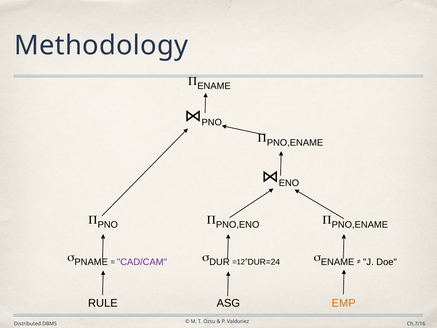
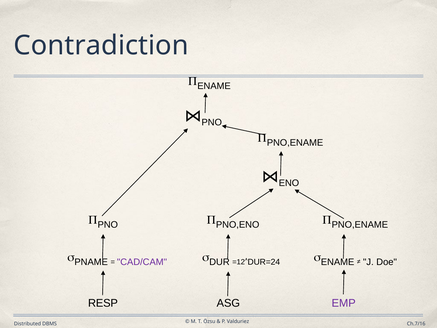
Methodology: Methodology -> Contradiction
RULE: RULE -> RESP
EMP colour: orange -> purple
